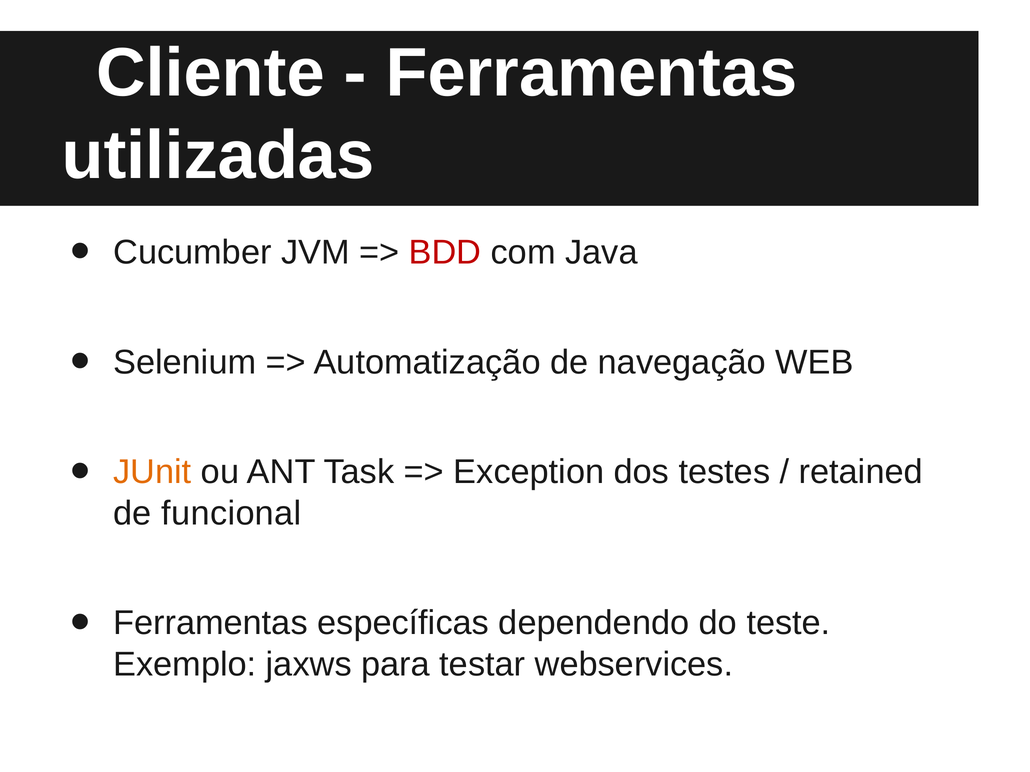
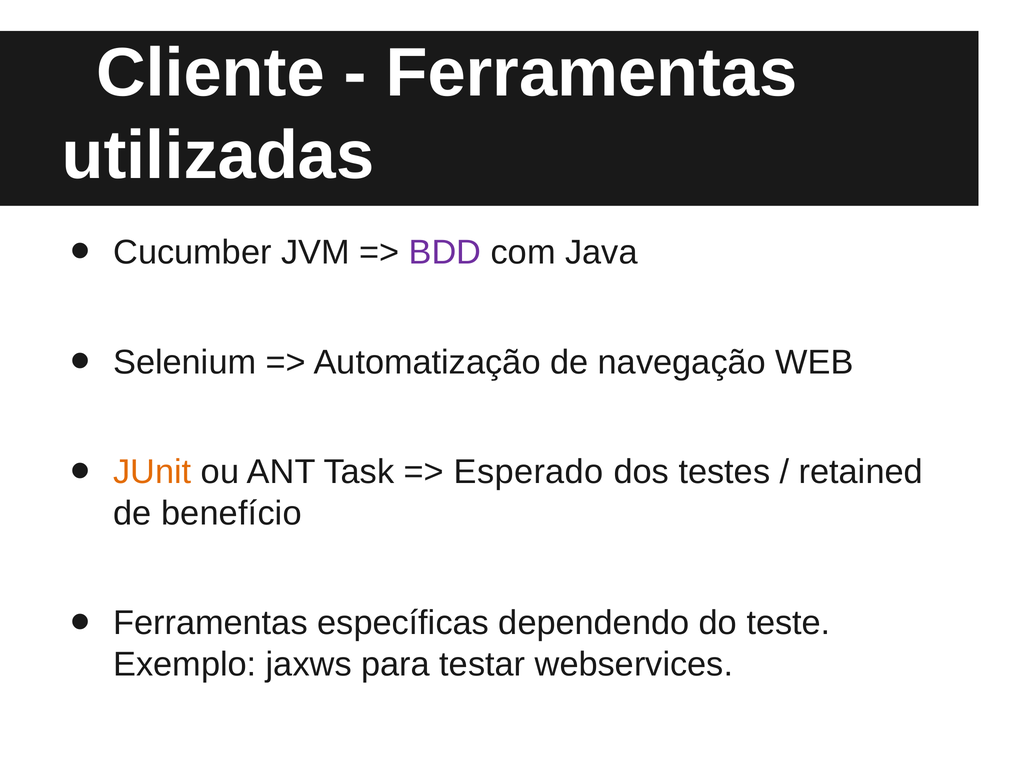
BDD colour: red -> purple
Exception: Exception -> Esperado
funcional: funcional -> benefício
